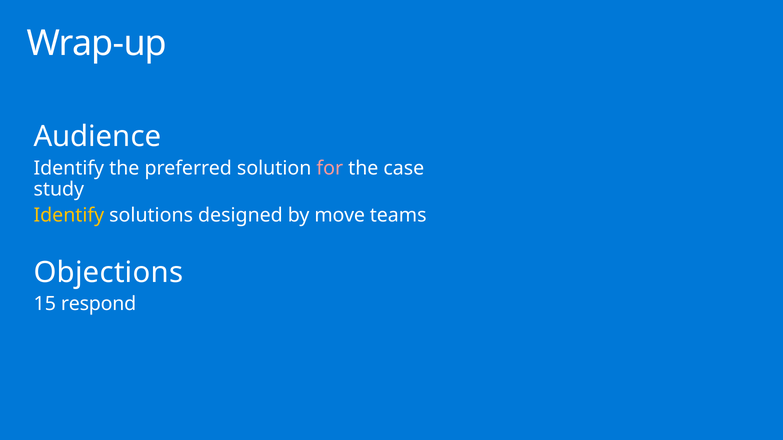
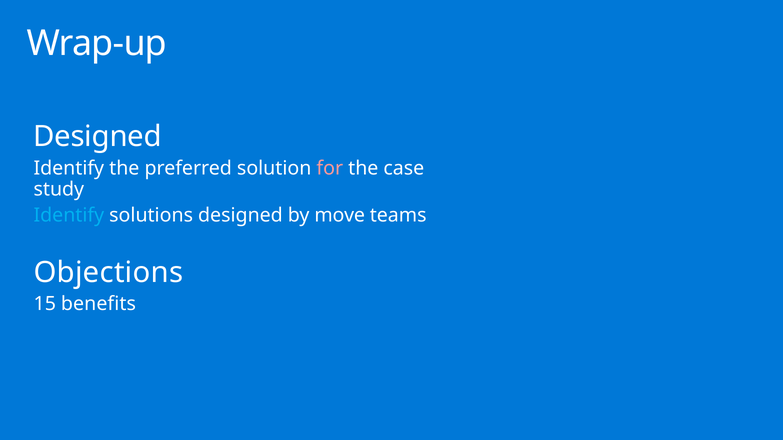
Audience at (97, 137): Audience -> Designed
Identify at (69, 215) colour: yellow -> light blue
respond: respond -> benefits
